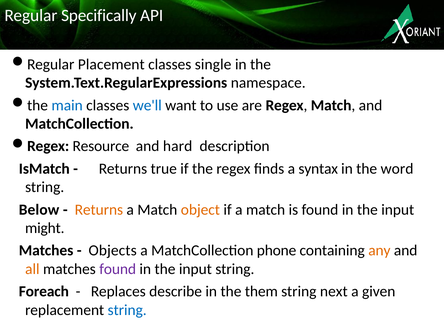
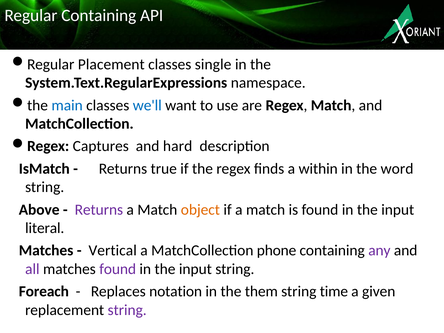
Regular Specifically: Specifically -> Containing
Resource: Resource -> Captures
syntax: syntax -> within
Below: Below -> Above
Returns at (99, 210) colour: orange -> purple
might: might -> literal
Objects: Objects -> Vertical
any colour: orange -> purple
all colour: orange -> purple
describe: describe -> notation
next: next -> time
string at (127, 310) colour: blue -> purple
